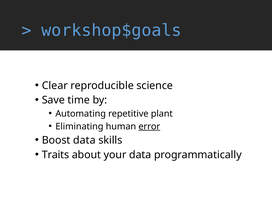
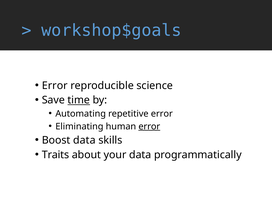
Clear at (55, 86): Clear -> Error
time underline: none -> present
repetitive plant: plant -> error
